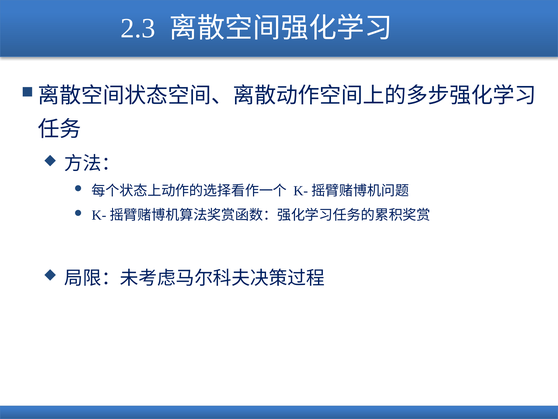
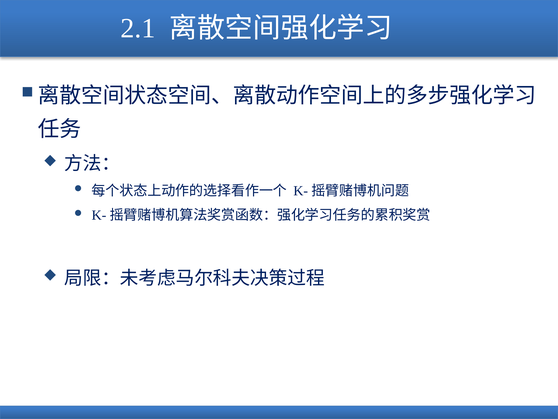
2.3: 2.3 -> 2.1
